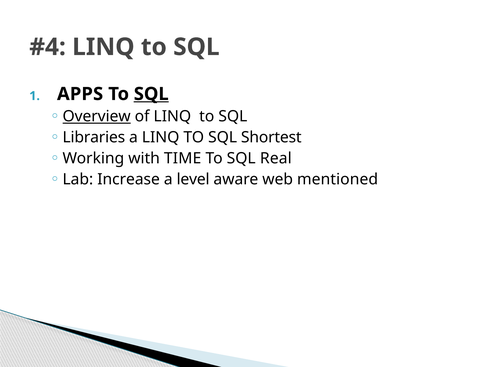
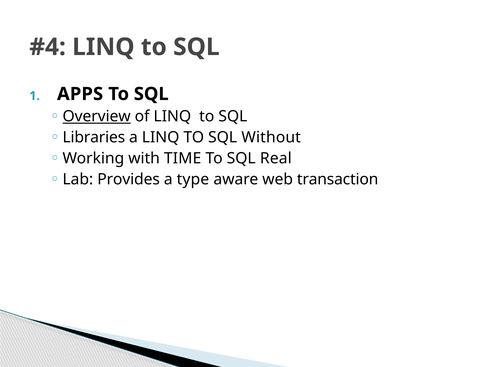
SQL at (151, 94) underline: present -> none
Shortest: Shortest -> Without
Increase: Increase -> Provides
level: level -> type
mentioned: mentioned -> transaction
